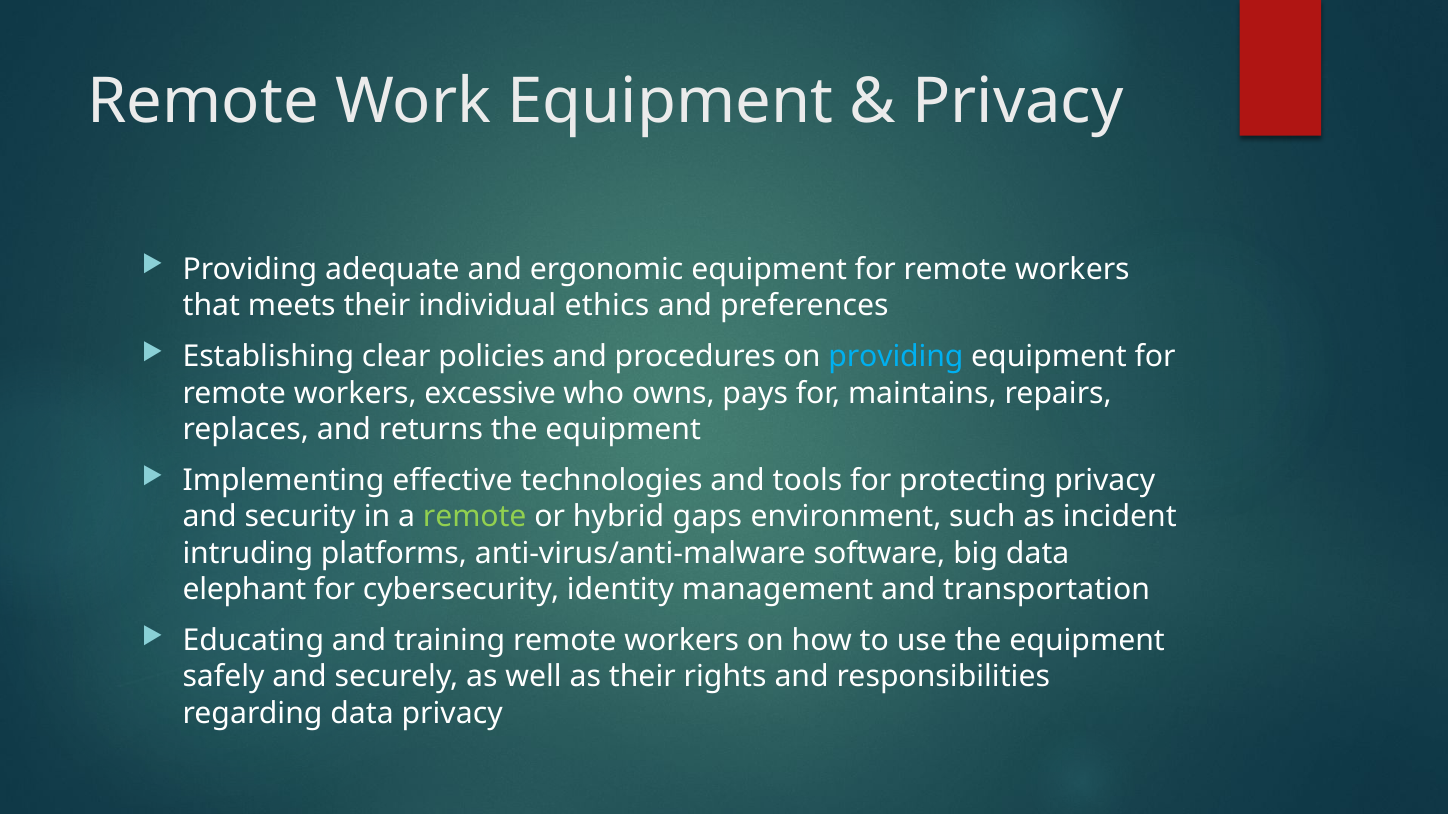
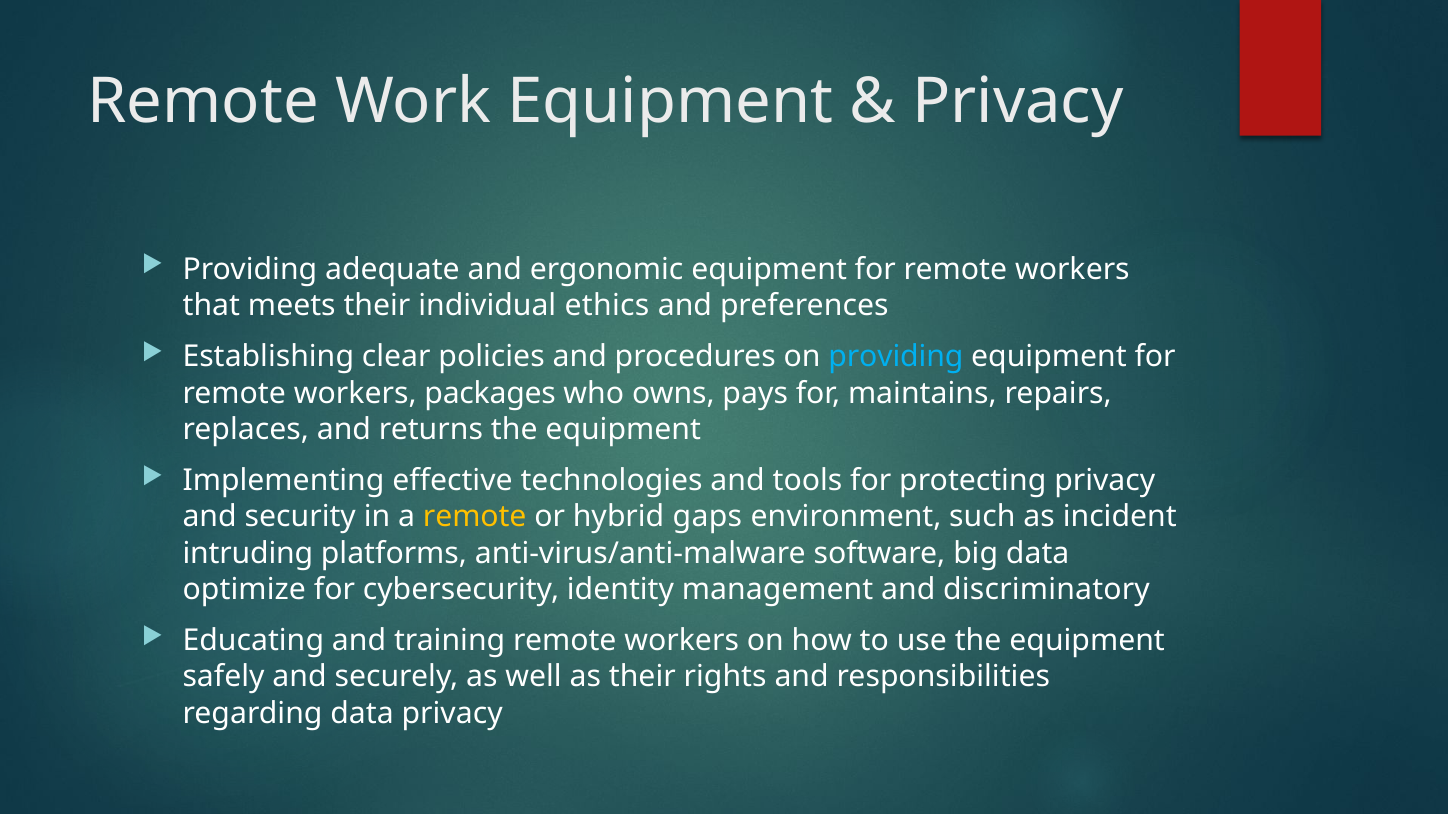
excessive: excessive -> packages
remote at (475, 517) colour: light green -> yellow
elephant: elephant -> optimize
transportation: transportation -> discriminatory
